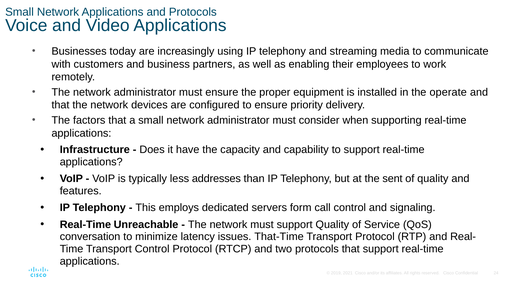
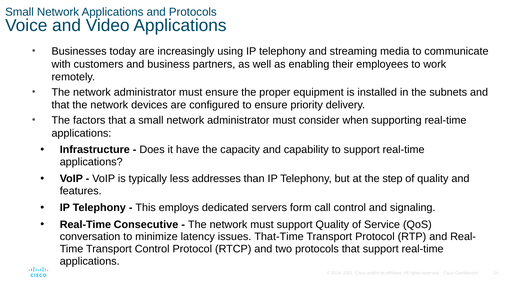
operate: operate -> subnets
sent: sent -> step
Unreachable: Unreachable -> Consecutive
